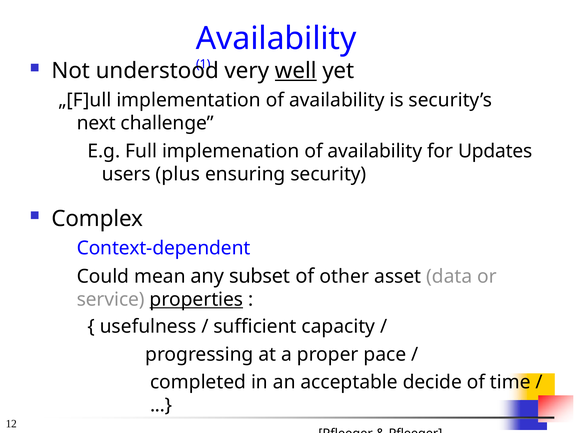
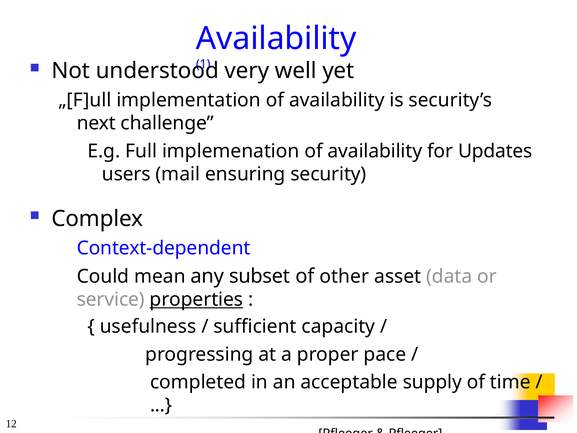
well underline: present -> none
plus: plus -> mail
decide: decide -> supply
